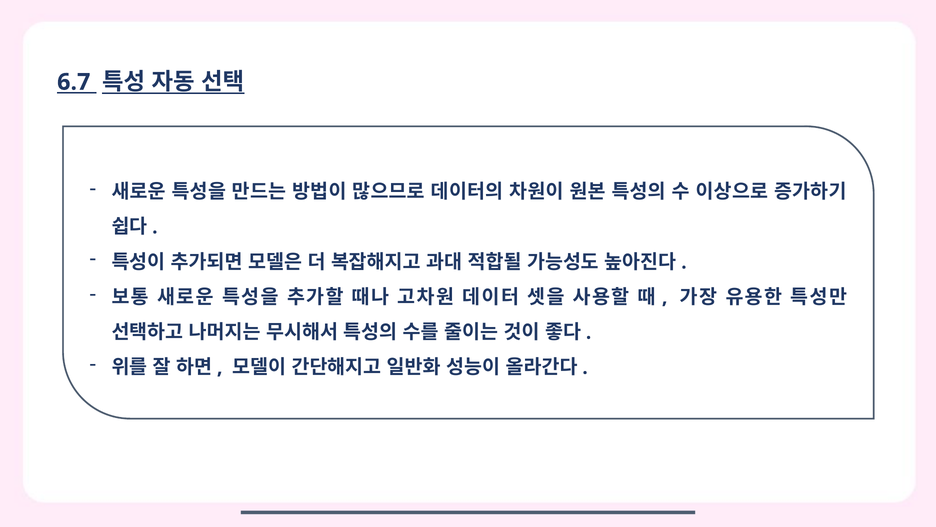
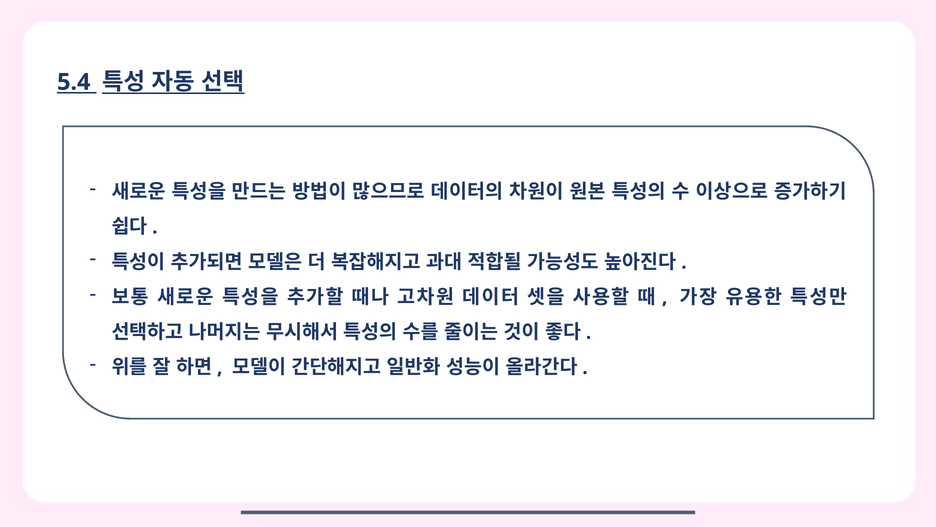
6.7: 6.7 -> 5.4
